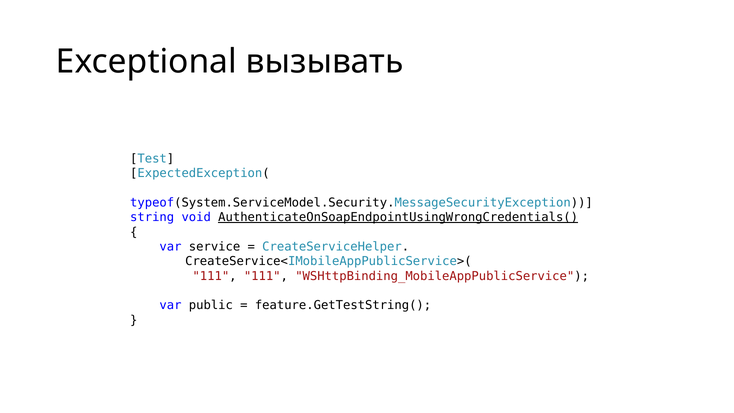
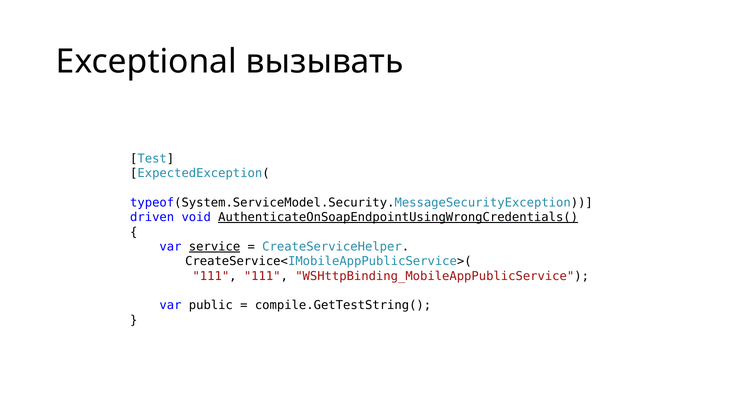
string: string -> driven
service underline: none -> present
feature.GetTestString(: feature.GetTestString( -> compile.GetTestString(
